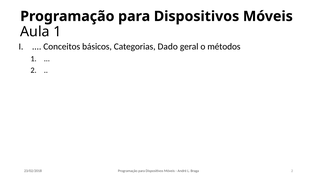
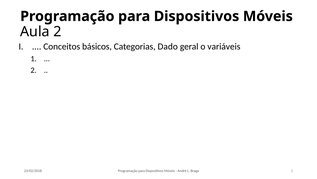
Aula 1: 1 -> 2
métodos: métodos -> variáveis
